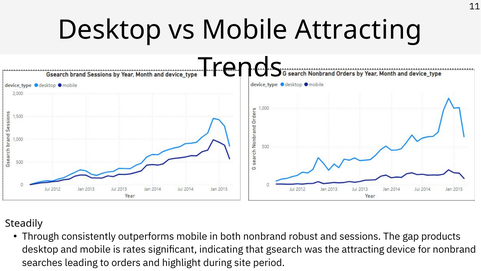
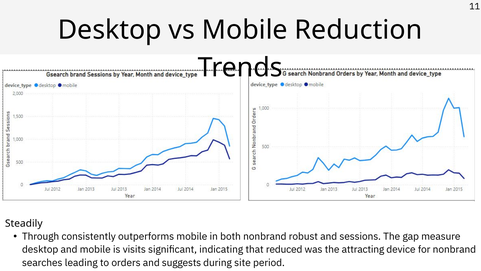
Mobile Attracting: Attracting -> Reduction
products: products -> measure
rates: rates -> visits
gsearch: gsearch -> reduced
highlight: highlight -> suggests
